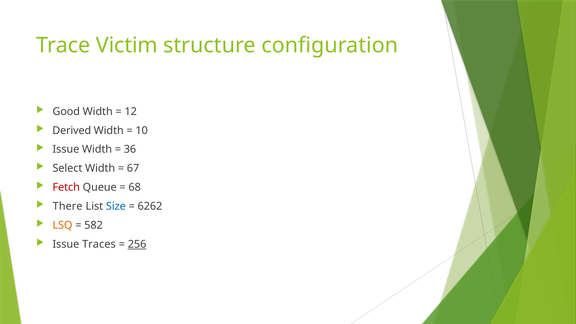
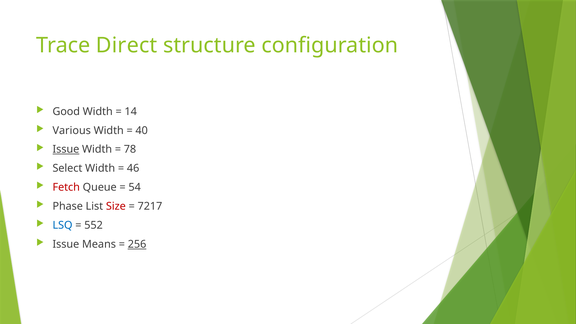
Victim: Victim -> Direct
12: 12 -> 14
Derived: Derived -> Various
10: 10 -> 40
Issue at (66, 149) underline: none -> present
36: 36 -> 78
67: 67 -> 46
68: 68 -> 54
There: There -> Phase
Size colour: blue -> red
6262: 6262 -> 7217
LSQ colour: orange -> blue
582: 582 -> 552
Traces: Traces -> Means
